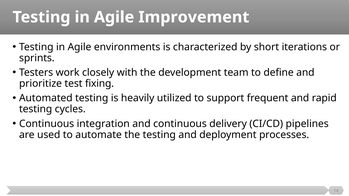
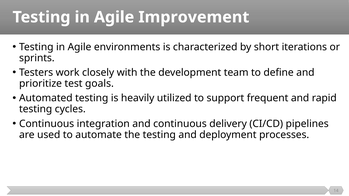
fixing: fixing -> goals
